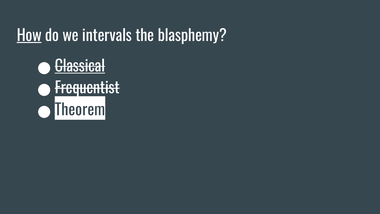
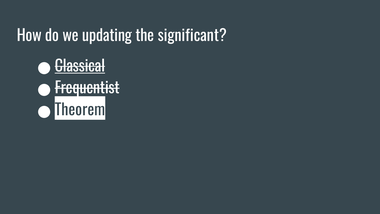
How underline: present -> none
intervals: intervals -> updating
blasphemy: blasphemy -> significant
